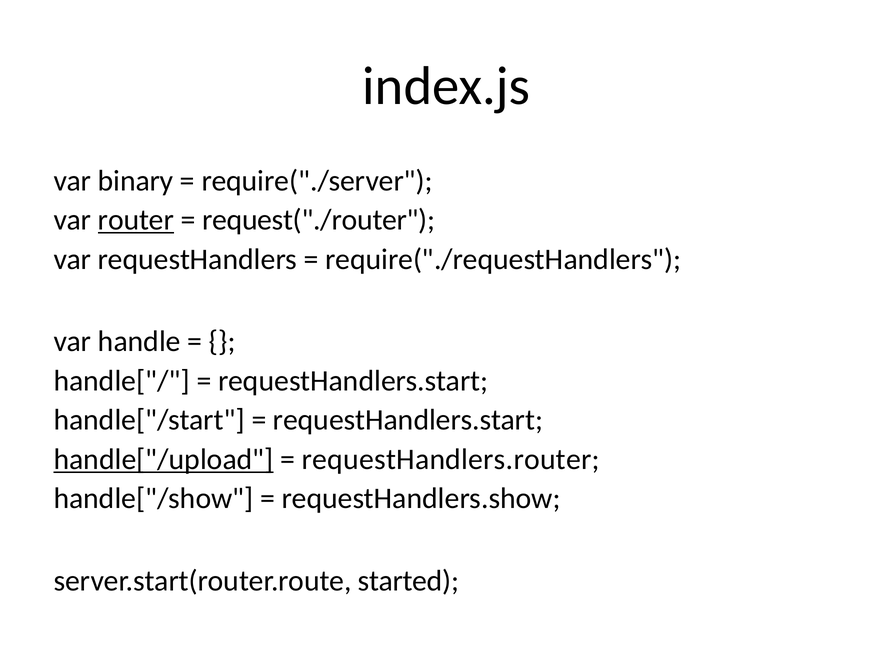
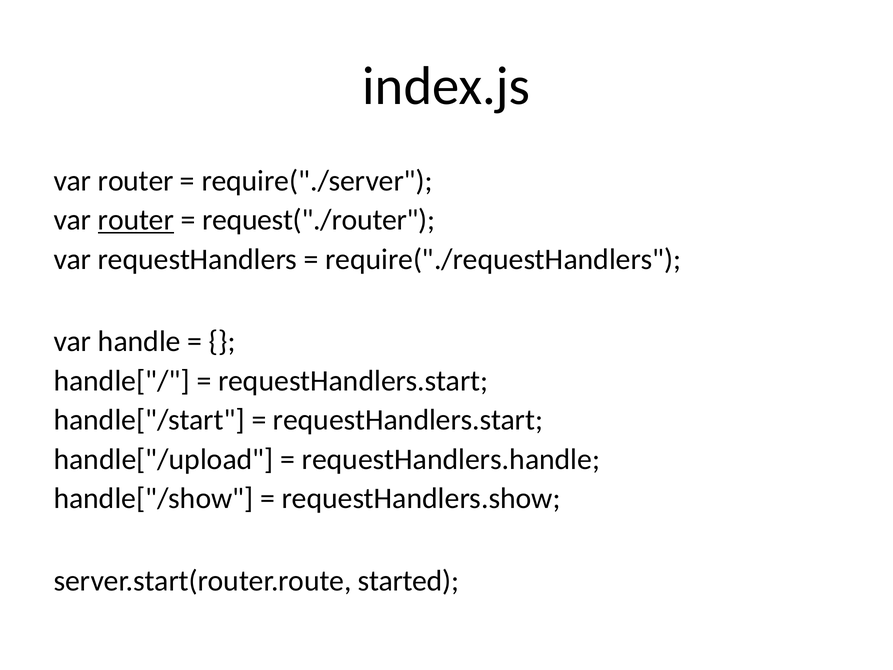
binary at (136, 181): binary -> router
handle["/upload underline: present -> none
requestHandlers.router: requestHandlers.router -> requestHandlers.handle
